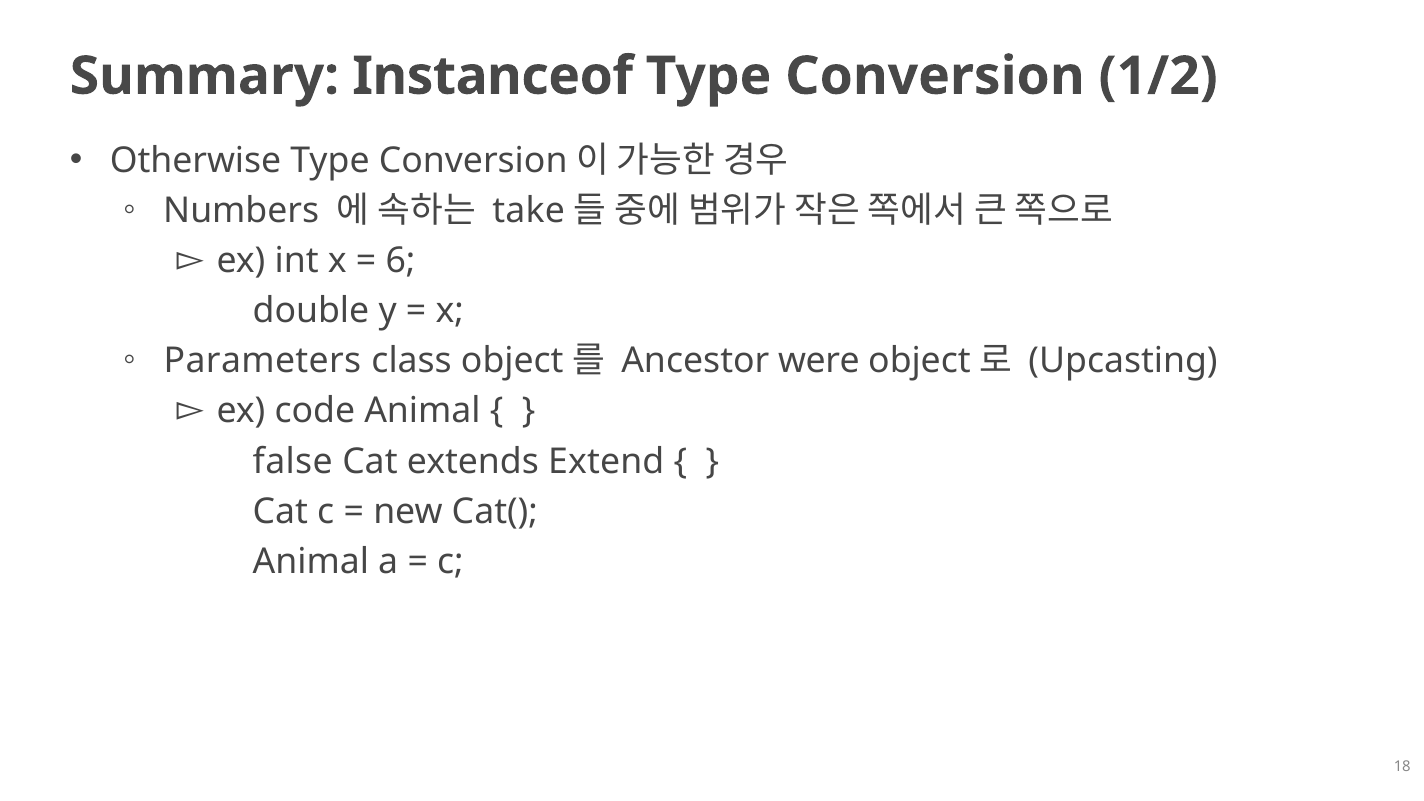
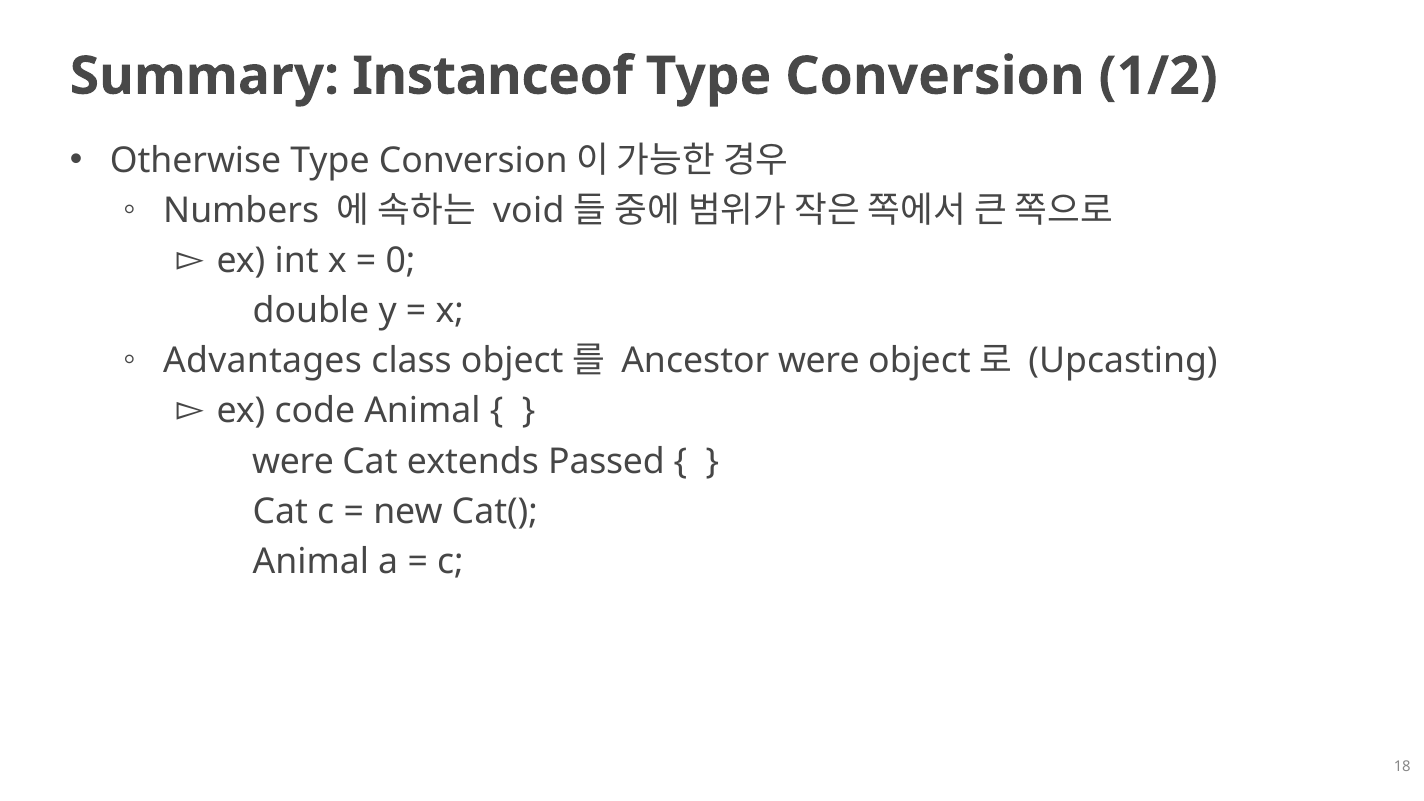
take: take -> void
6: 6 -> 0
Parameters: Parameters -> Advantages
false at (293, 461): false -> were
Extend: Extend -> Passed
